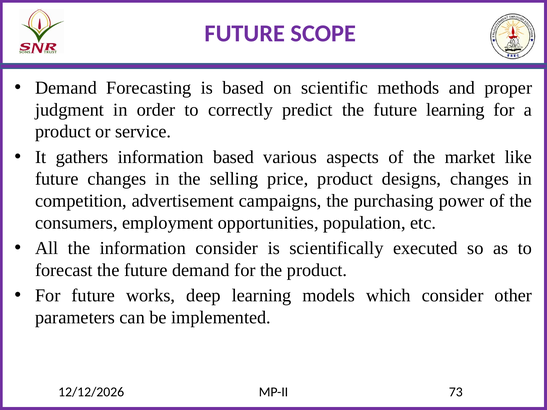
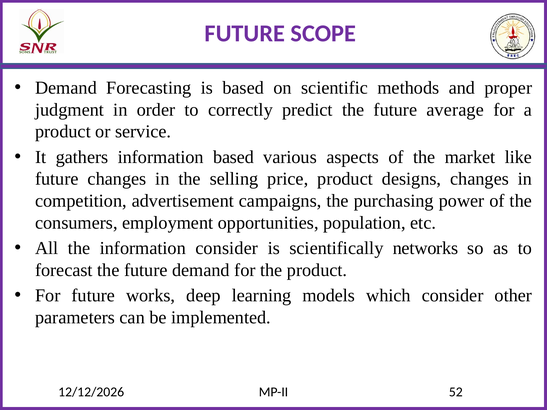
future learning: learning -> average
executed: executed -> networks
73: 73 -> 52
